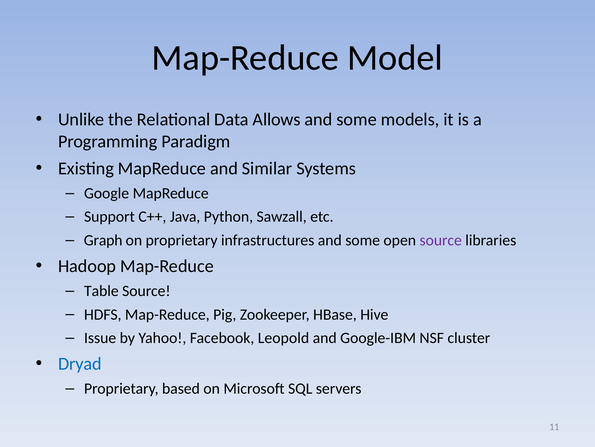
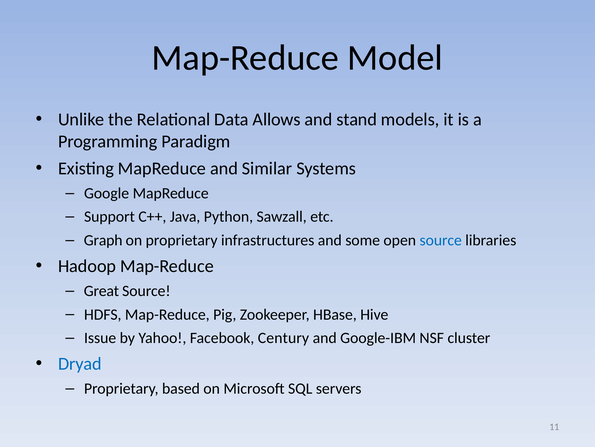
some at (357, 119): some -> stand
source at (441, 240) colour: purple -> blue
Table: Table -> Great
Leopold: Leopold -> Century
